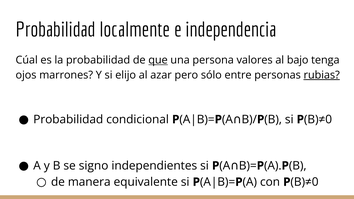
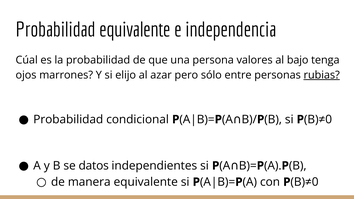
Probabilidad localmente: localmente -> equivalente
que underline: present -> none
signo: signo -> datos
